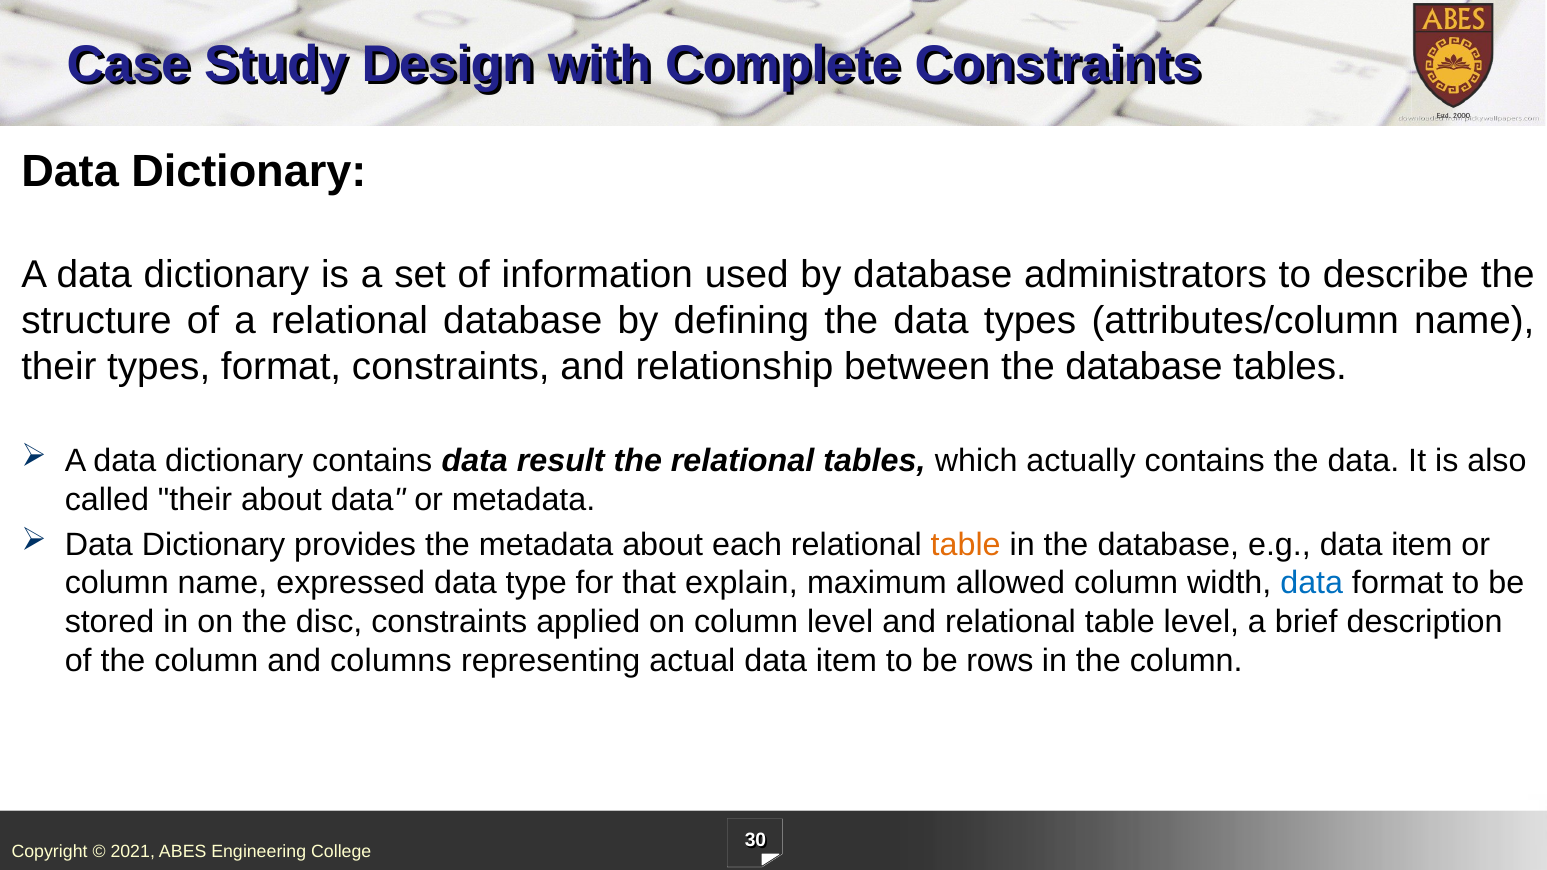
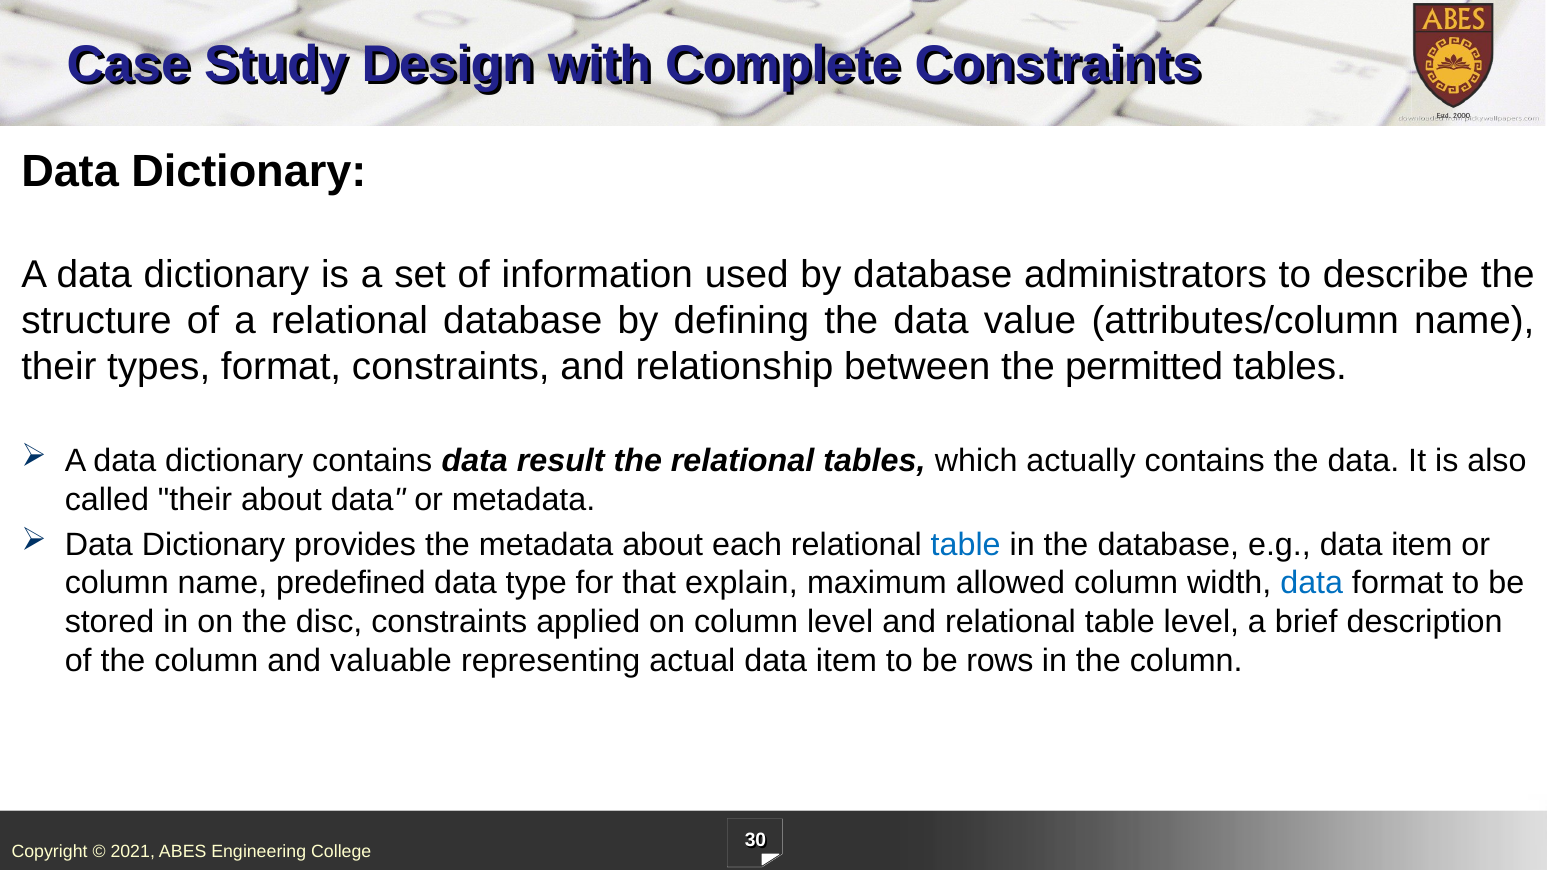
data types: types -> value
between the database: database -> permitted
table at (966, 545) colour: orange -> blue
expressed: expressed -> predefined
columns: columns -> valuable
